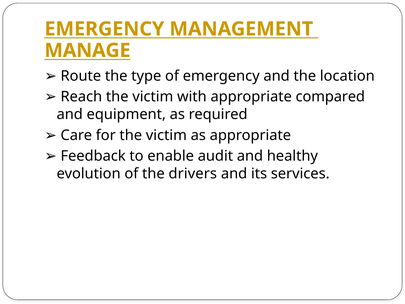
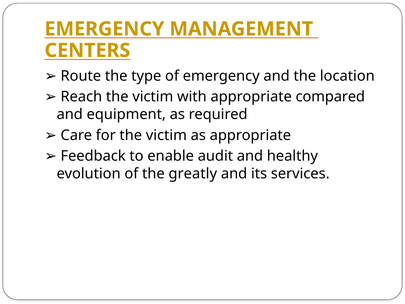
MANAGE: MANAGE -> CENTERS
drivers: drivers -> greatly
